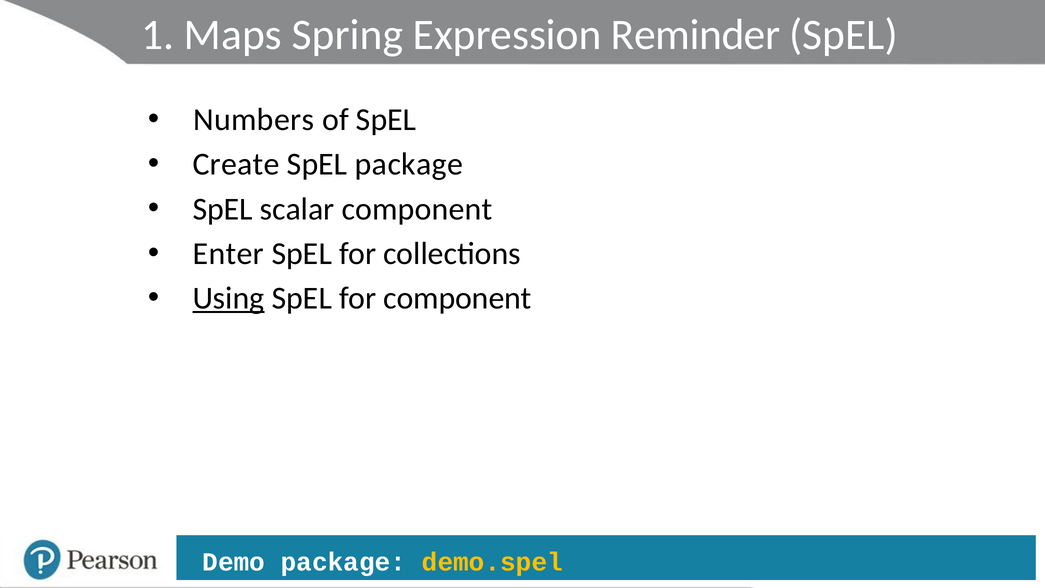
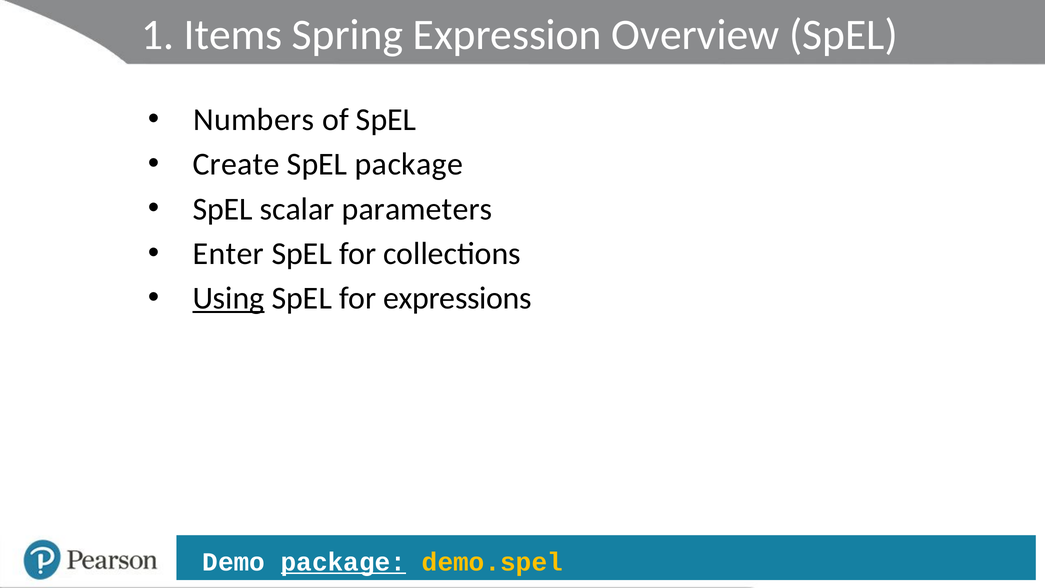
Maps: Maps -> Items
Reminder: Reminder -> Overview
scalar component: component -> parameters
for component: component -> expressions
package at (343, 562) underline: none -> present
